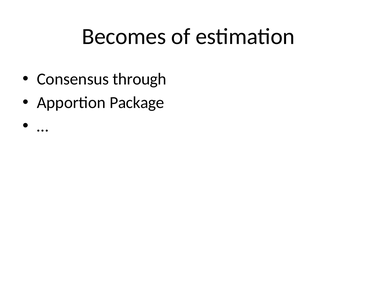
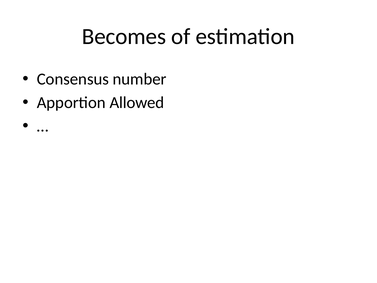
through: through -> number
Package: Package -> Allowed
